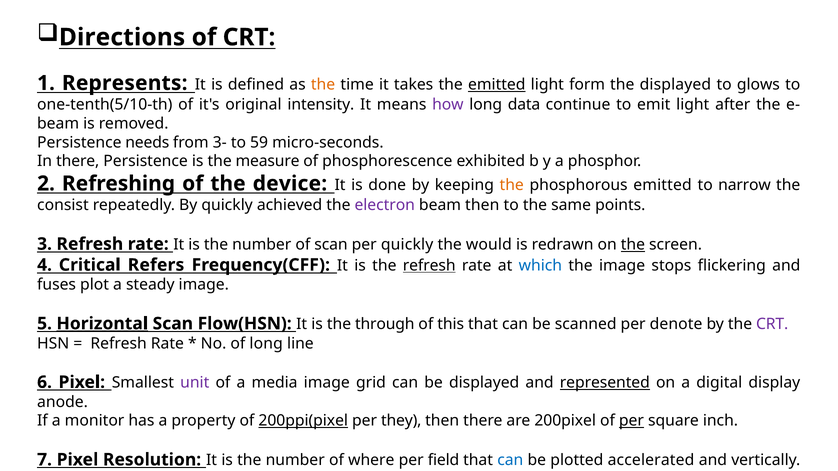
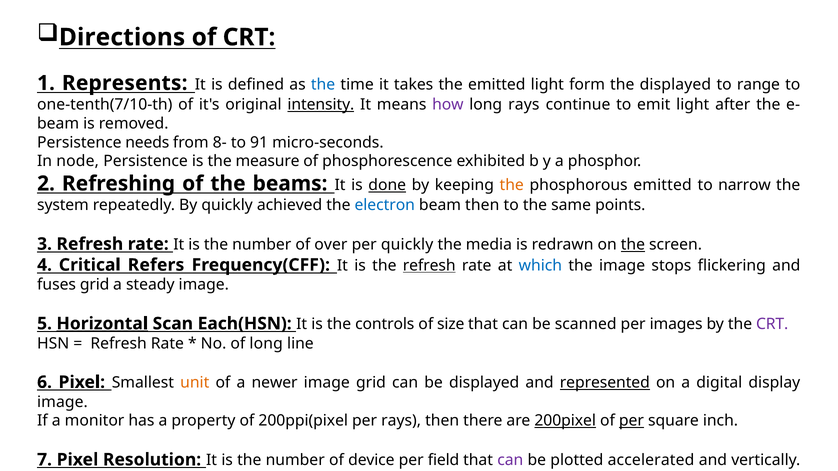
the at (323, 85) colour: orange -> blue
emitted at (497, 85) underline: present -> none
glows: glows -> range
one-tenth(5/10-th: one-tenth(5/10-th -> one-tenth(7/10-th
intensity underline: none -> present
long data: data -> rays
3-: 3- -> 8-
59: 59 -> 91
In there: there -> node
device: device -> beams
done underline: none -> present
consist: consist -> system
electron colour: purple -> blue
of scan: scan -> over
would: would -> media
fuses plot: plot -> grid
Flow(HSN: Flow(HSN -> Each(HSN
through: through -> controls
this: this -> size
denote: denote -> images
unit colour: purple -> orange
media: media -> newer
anode at (62, 402): anode -> image
200ppi(pixel underline: present -> none
per they: they -> rays
200pixel underline: none -> present
where: where -> device
can at (510, 461) colour: blue -> purple
